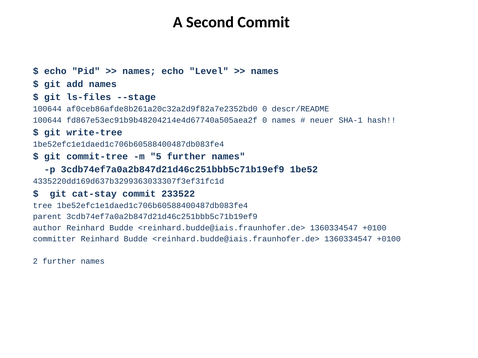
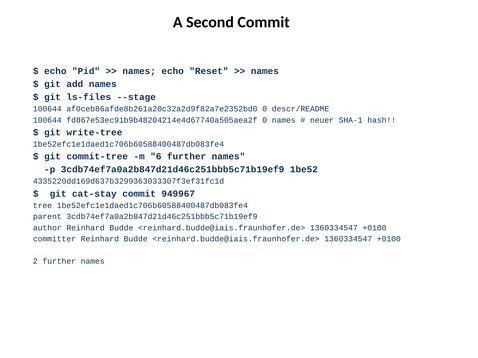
Level: Level -> Reset
5: 5 -> 6
233522: 233522 -> 949967
